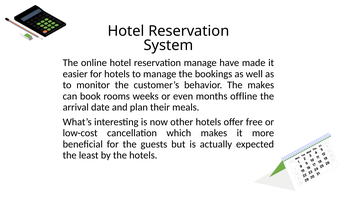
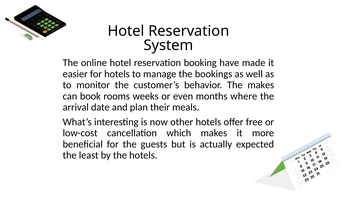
reservation manage: manage -> booking
offline: offline -> where
